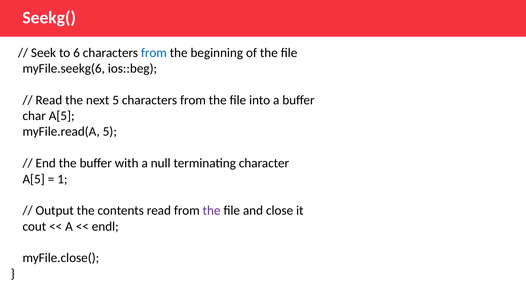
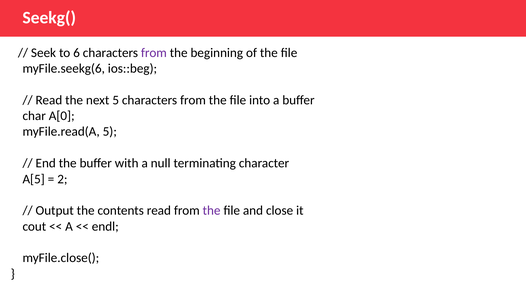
from at (154, 53) colour: blue -> purple
char A[5: A[5 -> A[0
1: 1 -> 2
